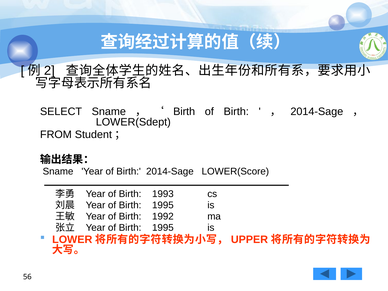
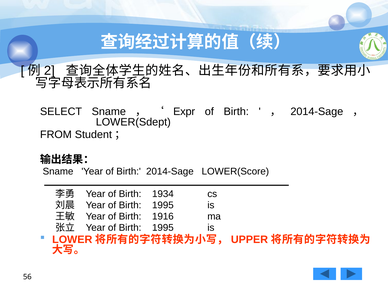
Birth at (184, 112): Birth -> Expr
1993: 1993 -> 1934
1992: 1992 -> 1916
